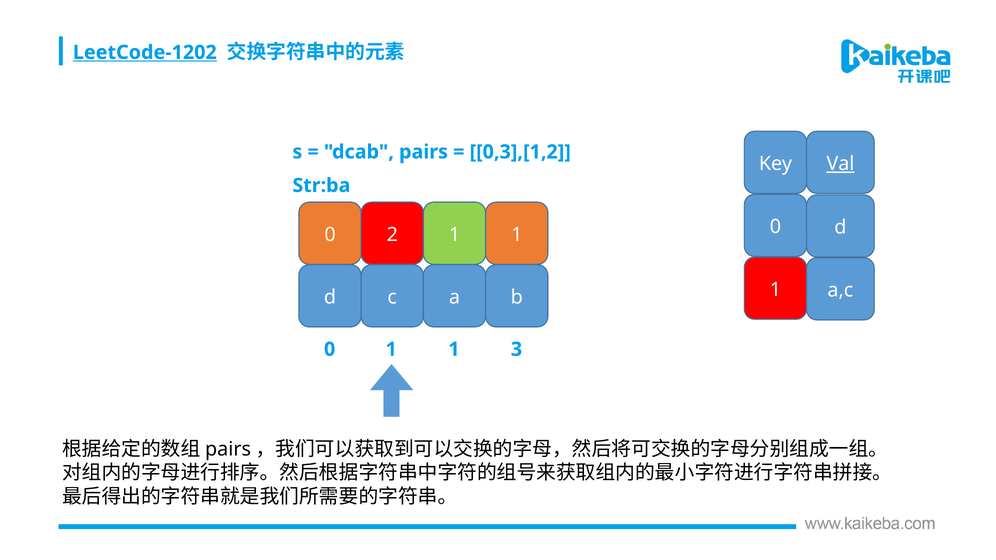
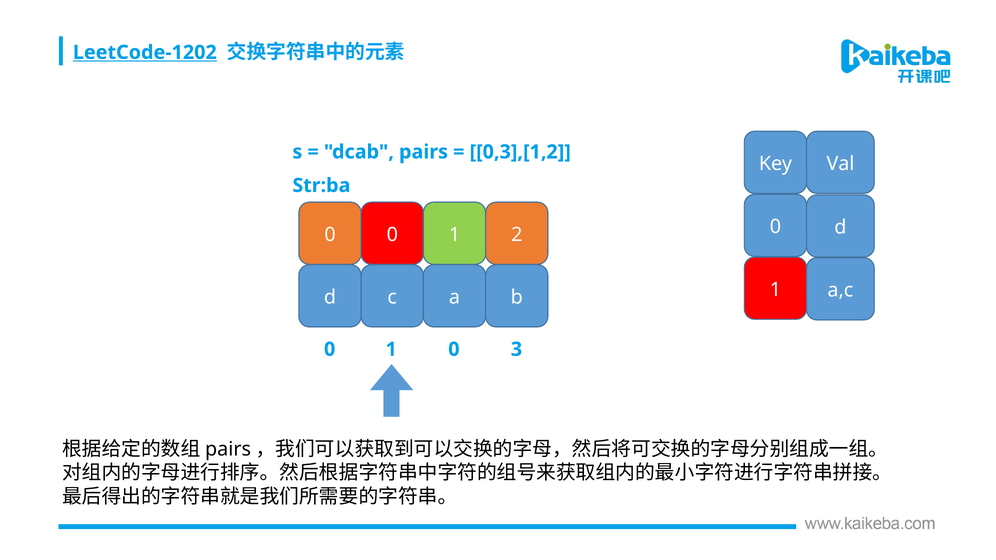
Val underline: present -> none
0 2: 2 -> 0
1 at (517, 235): 1 -> 2
0 1 1: 1 -> 0
